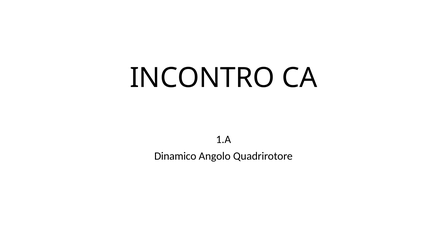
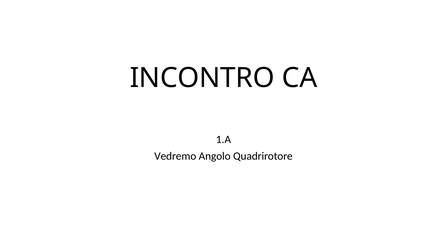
Dinamico: Dinamico -> Vedremo
